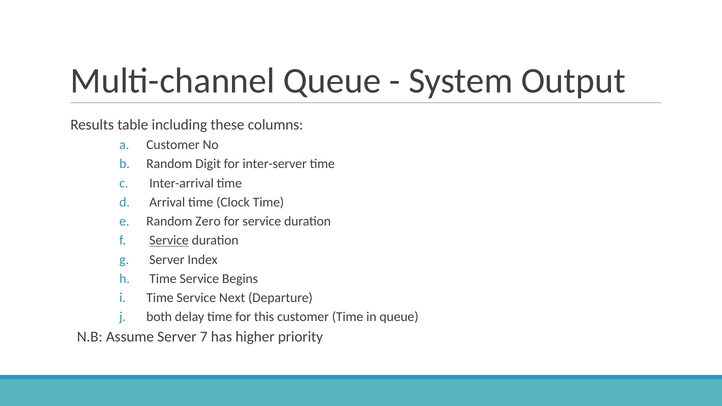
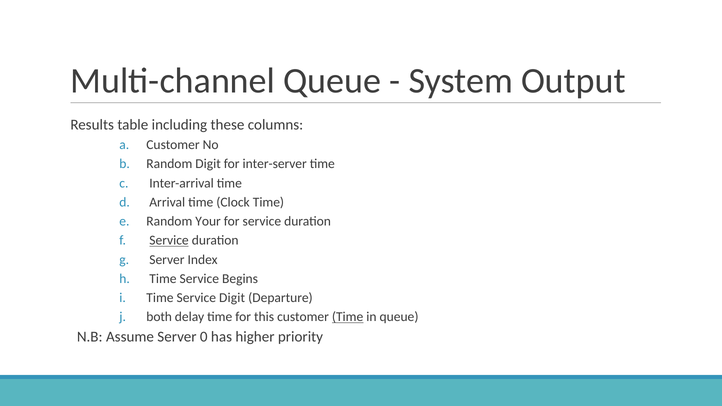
Zero: Zero -> Your
Service Next: Next -> Digit
Time at (348, 317) underline: none -> present
7: 7 -> 0
